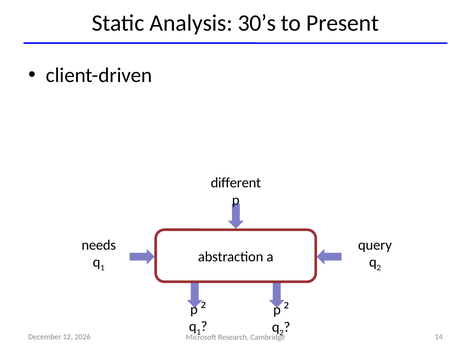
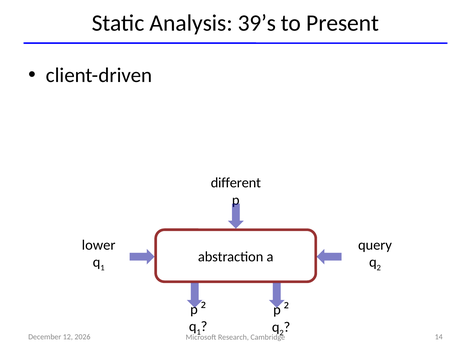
30’s: 30’s -> 39’s
needs: needs -> lower
